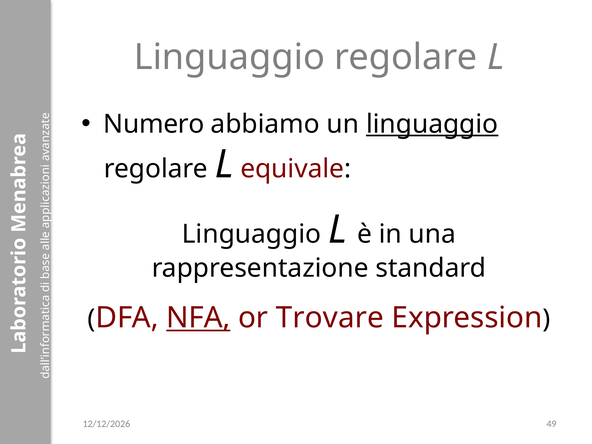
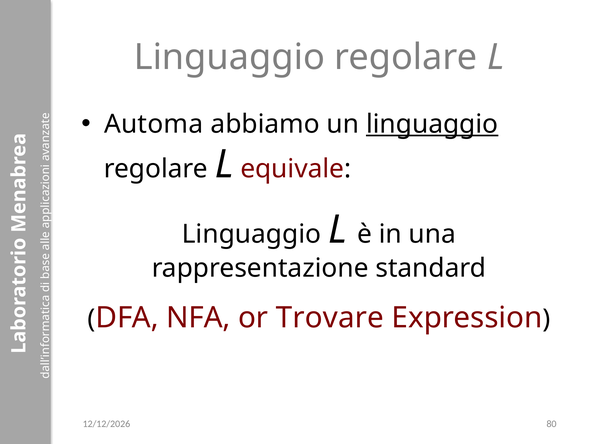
Numero: Numero -> Automa
NFA underline: present -> none
49: 49 -> 80
